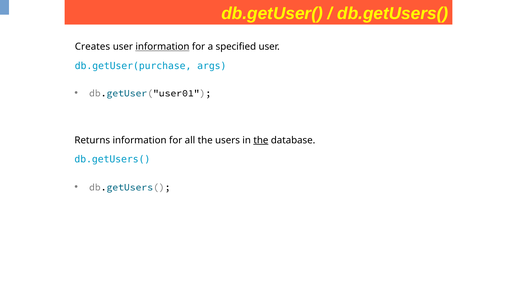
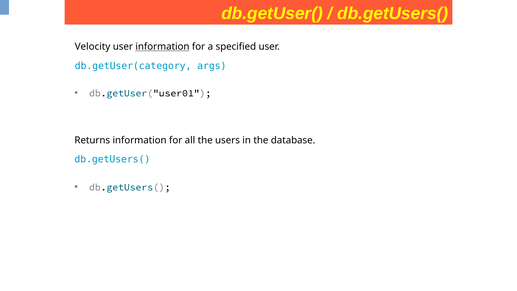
Creates: Creates -> Velocity
db.getUser(purchase: db.getUser(purchase -> db.getUser(category
the at (261, 140) underline: present -> none
